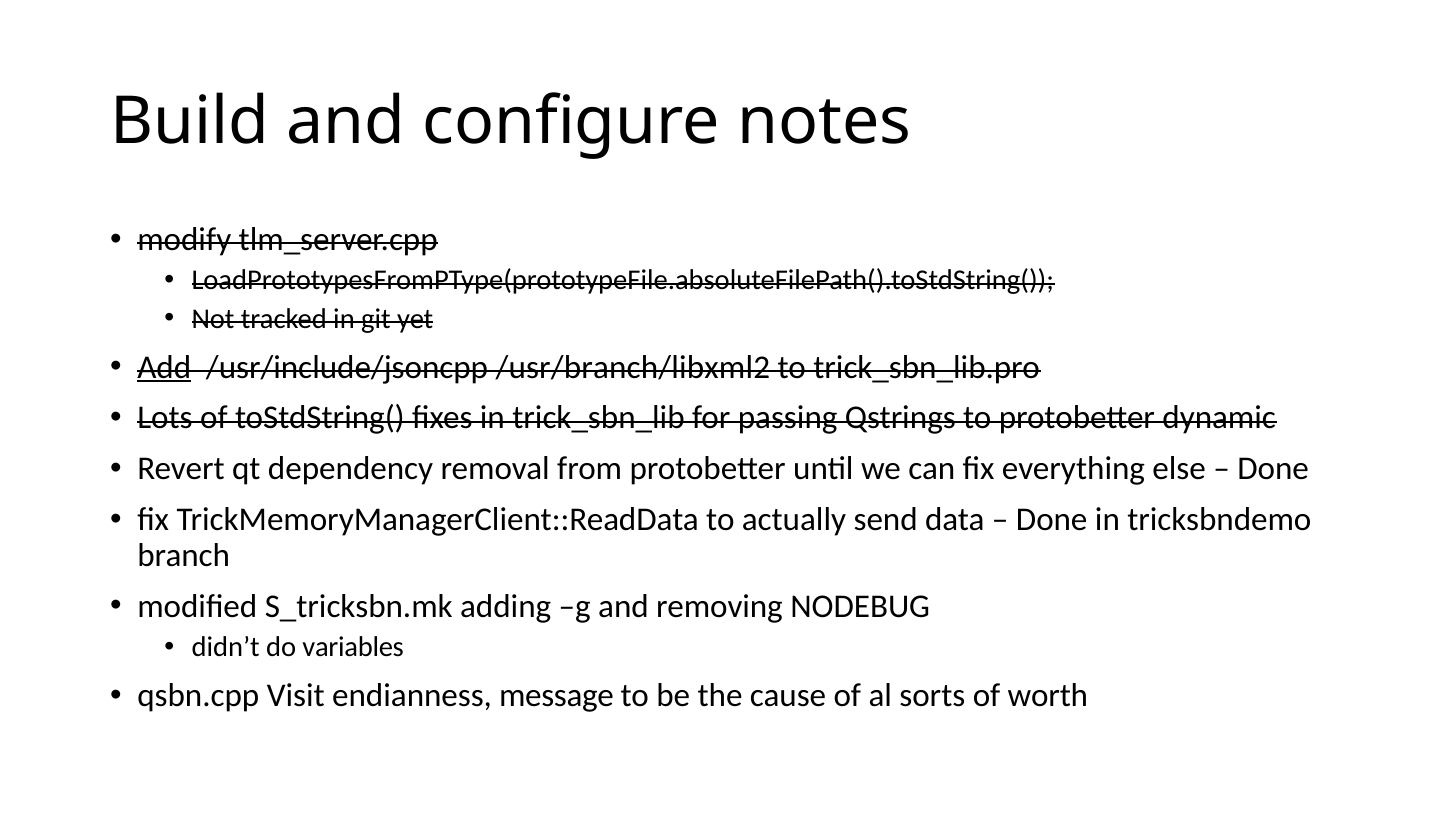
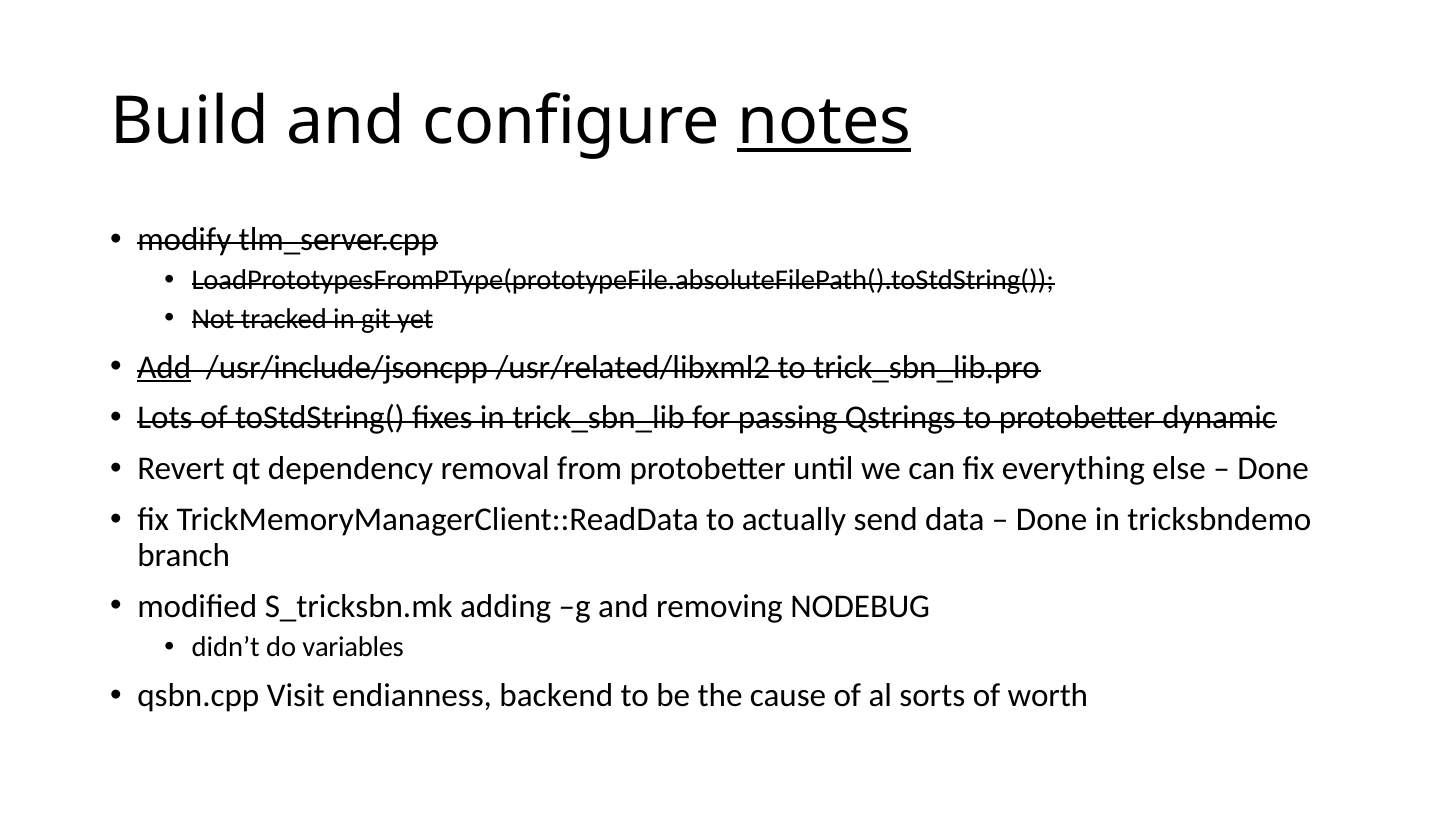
notes underline: none -> present
/usr/branch/libxml2: /usr/branch/libxml2 -> /usr/related/libxml2
message: message -> backend
